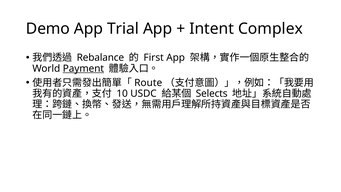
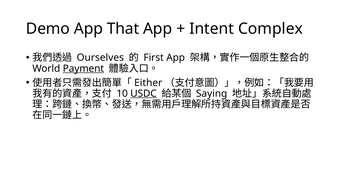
Trial: Trial -> That
Rebalance: Rebalance -> Ourselves
Route: Route -> Either
USDC underline: none -> present
Selects: Selects -> Saying
